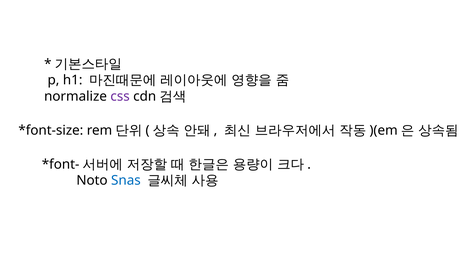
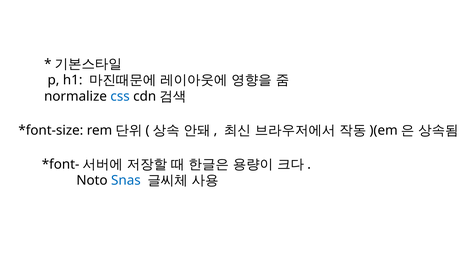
css colour: purple -> blue
